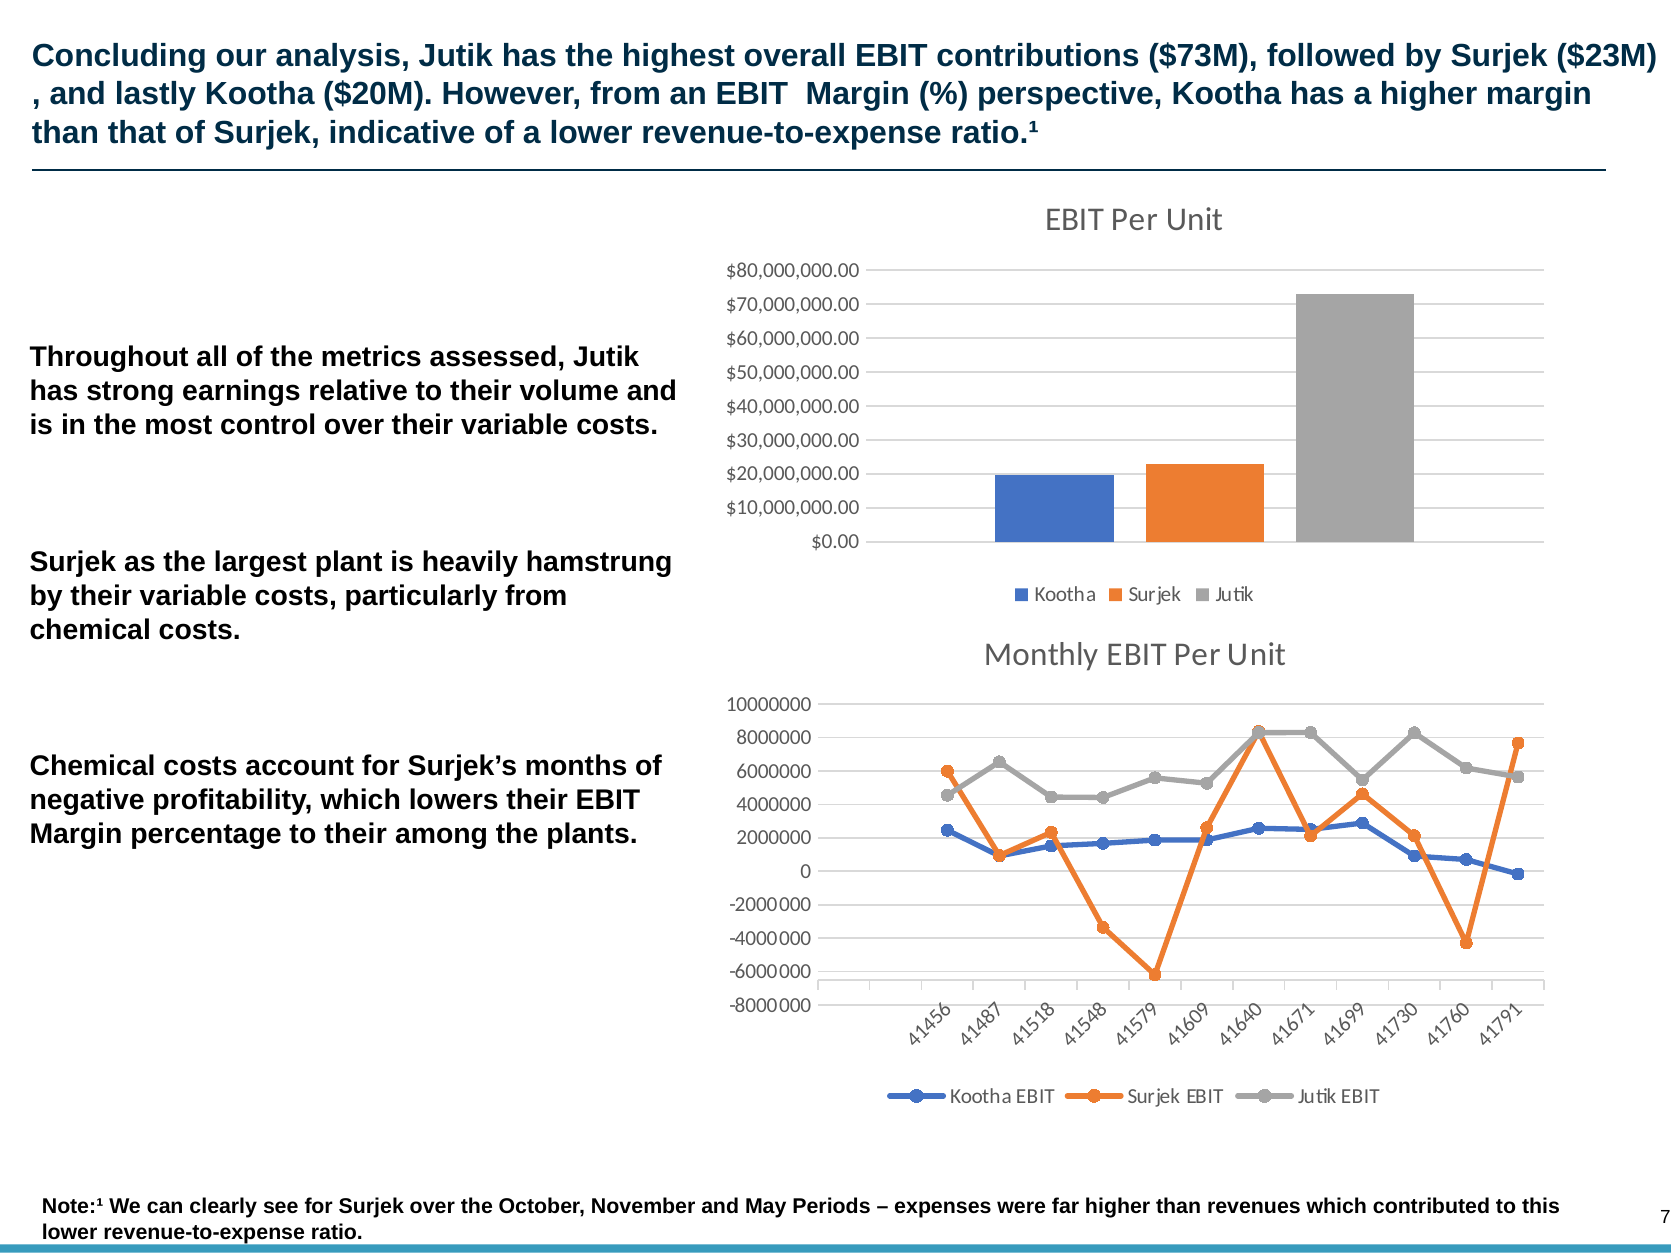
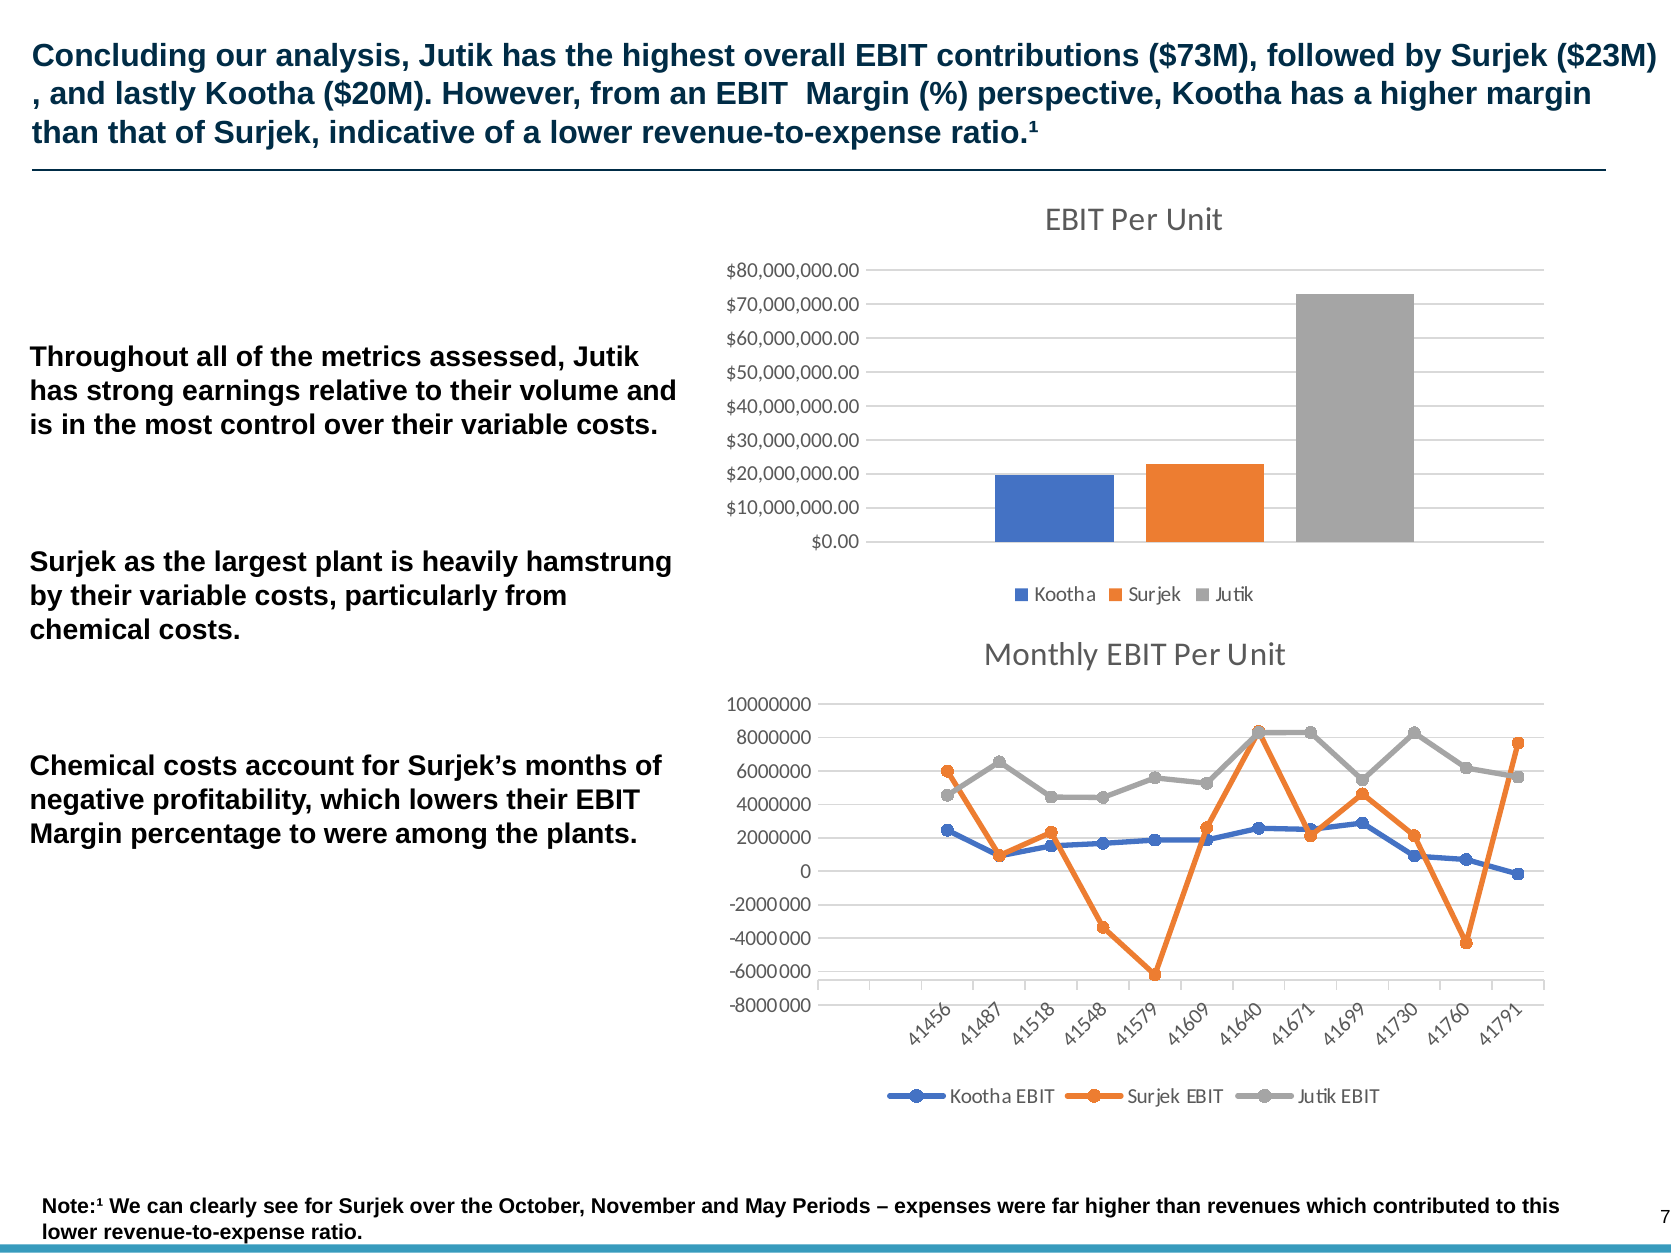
percentage to their: their -> were
